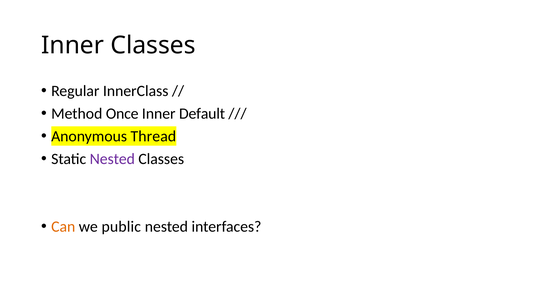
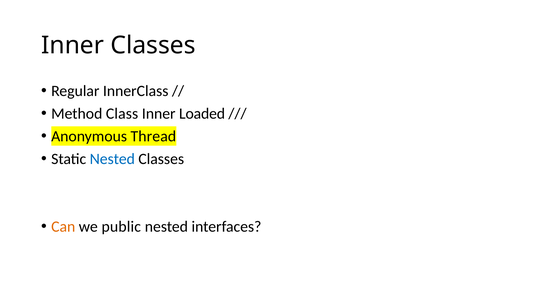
Once: Once -> Class
Default: Default -> Loaded
Nested at (112, 159) colour: purple -> blue
